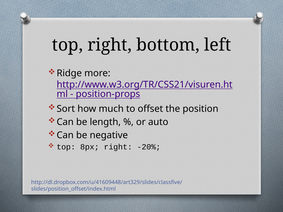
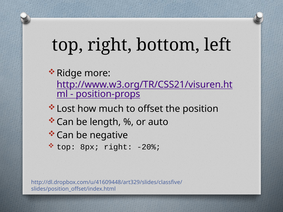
Sort: Sort -> Lost
